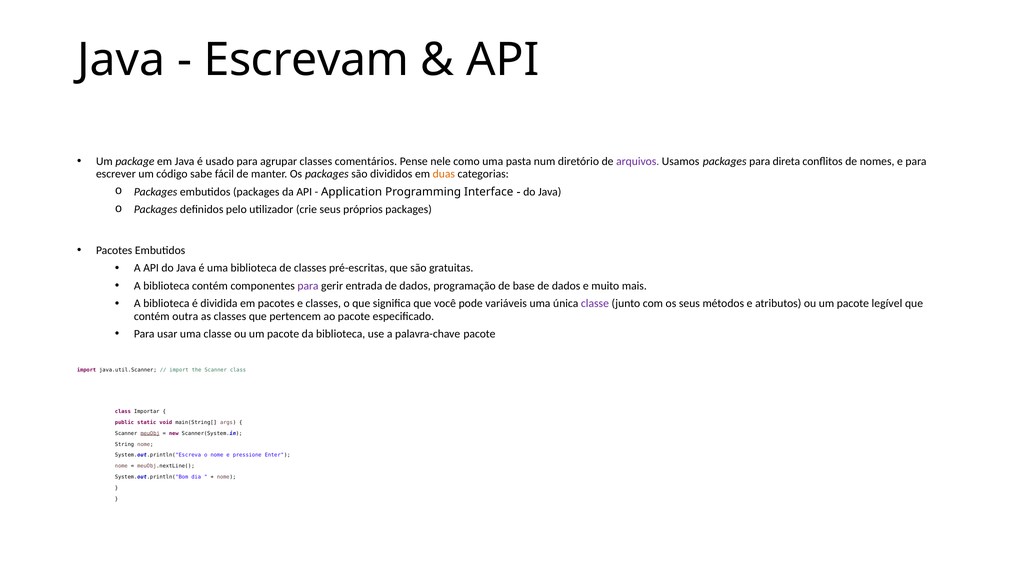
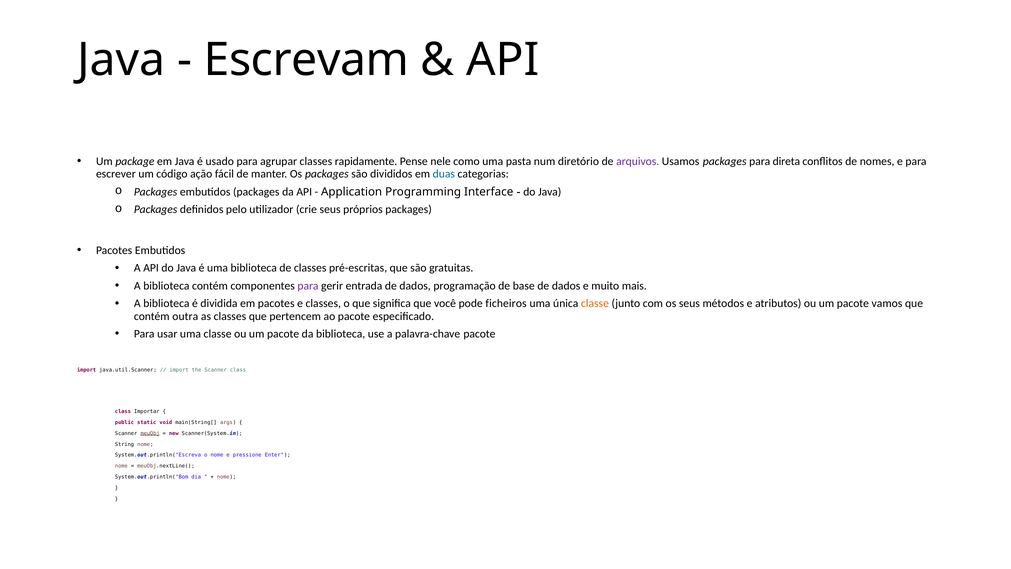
comentários: comentários -> rapidamente
sabe: sabe -> ação
duas colour: orange -> blue
variáveis: variáveis -> ficheiros
classe at (595, 304) colour: purple -> orange
legível: legível -> vamos
